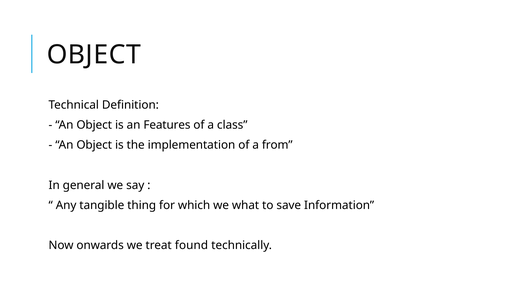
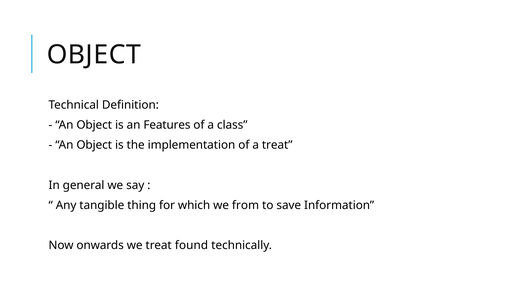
a from: from -> treat
what: what -> from
